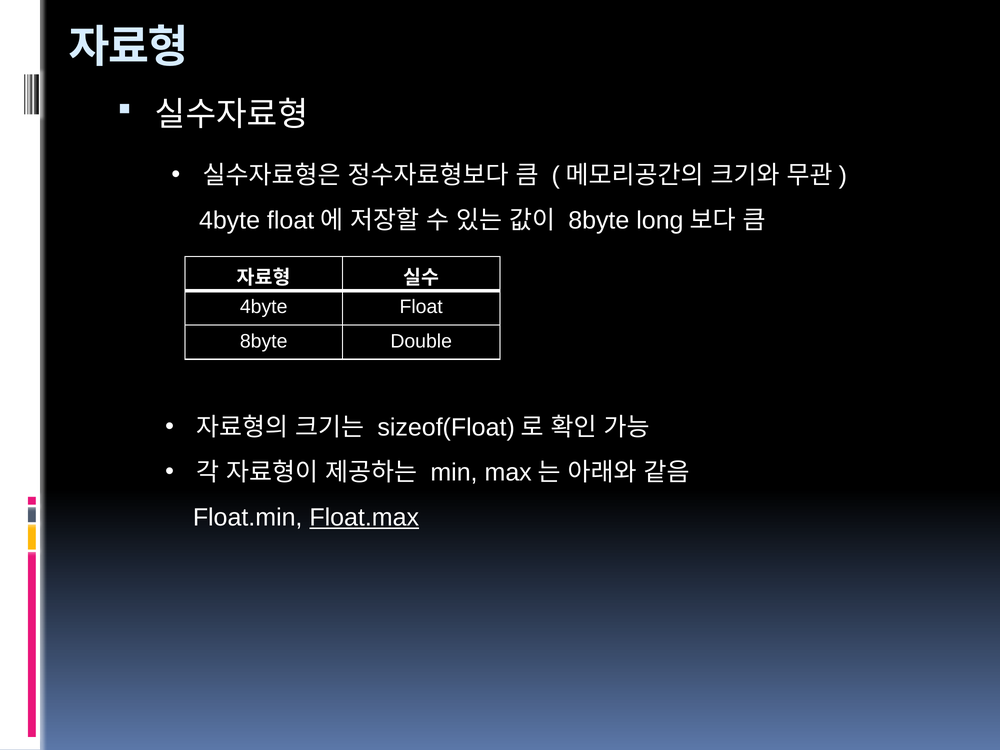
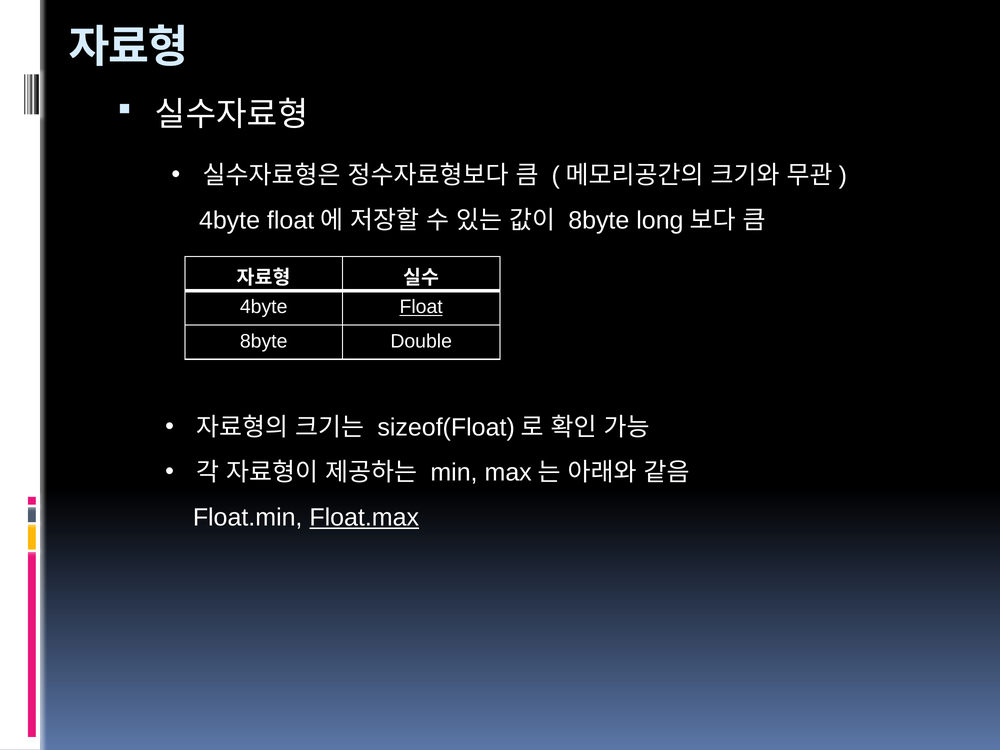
Float underline: none -> present
